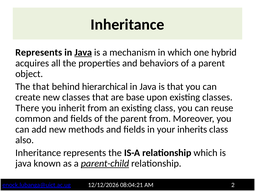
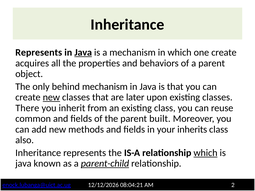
one hybrid: hybrid -> create
The that: that -> only
behind hierarchical: hierarchical -> mechanism
new at (51, 97) underline: none -> present
base: base -> later
parent from: from -> built
which at (206, 153) underline: none -> present
